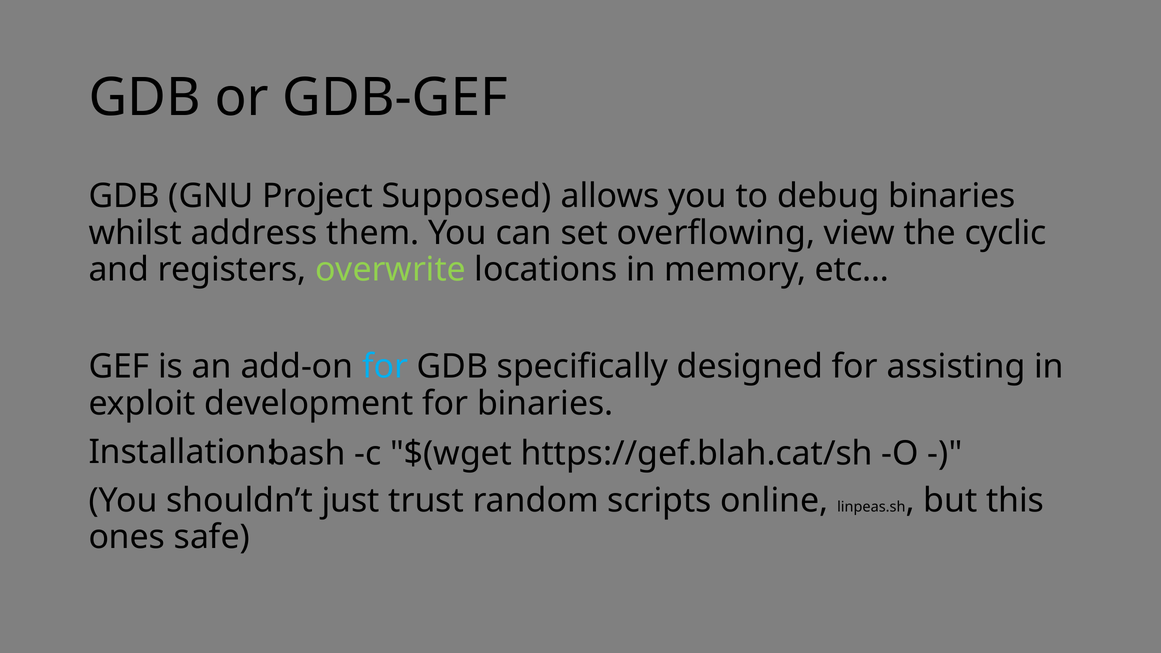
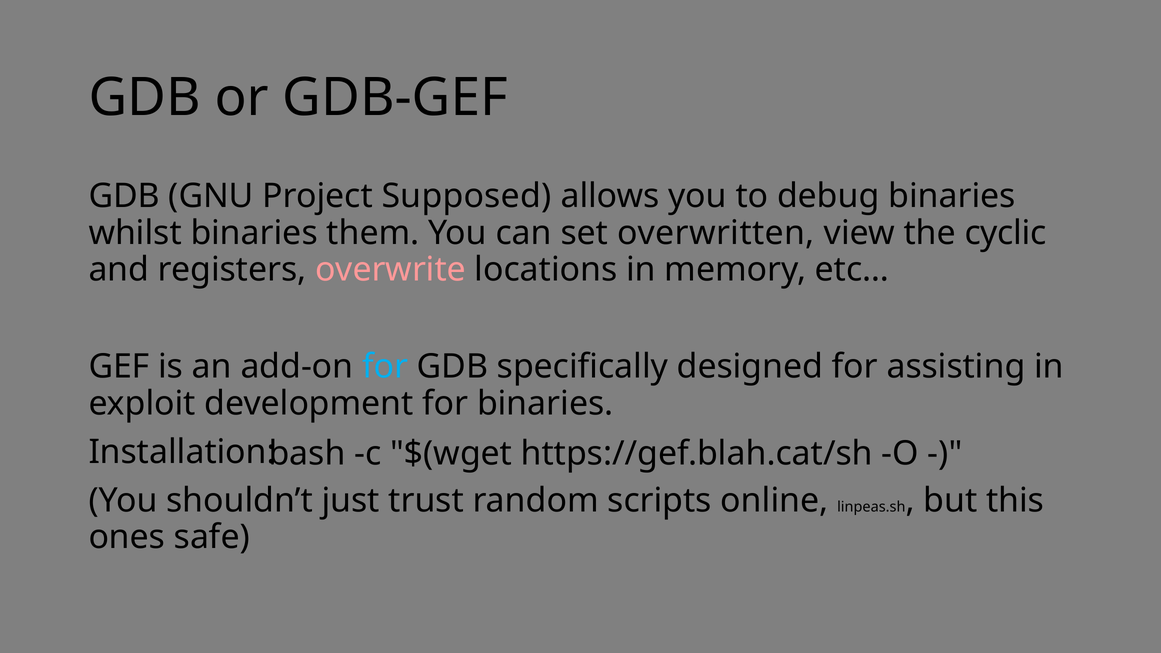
whilst address: address -> binaries
overflowing: overflowing -> overwritten
overwrite colour: light green -> pink
